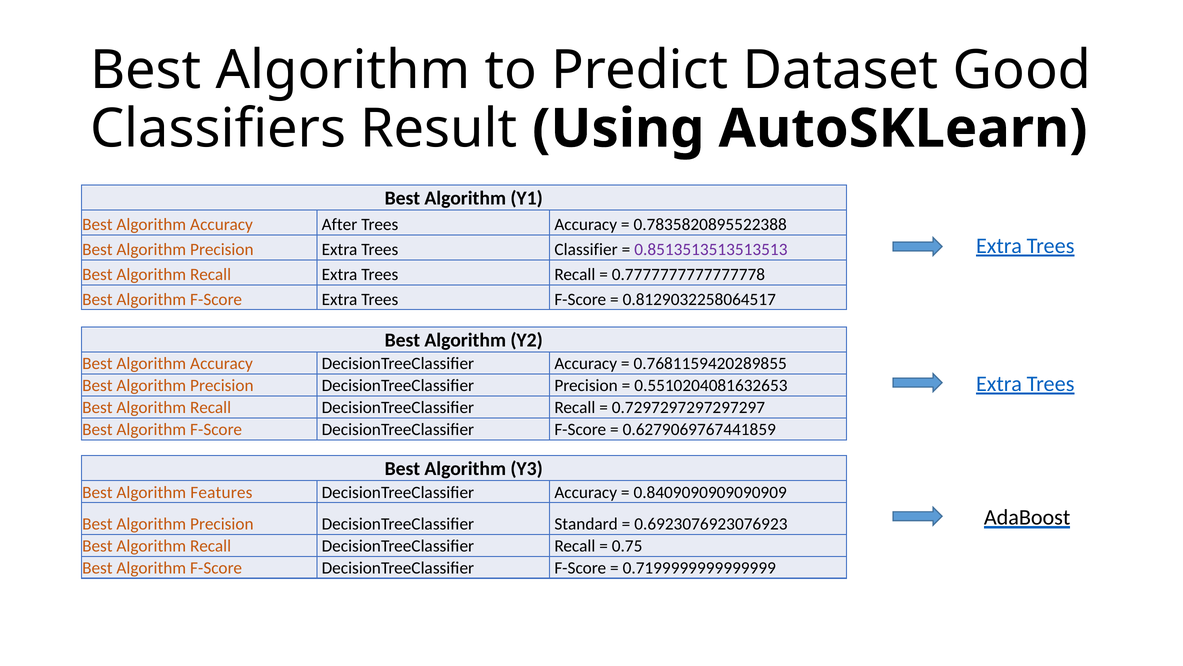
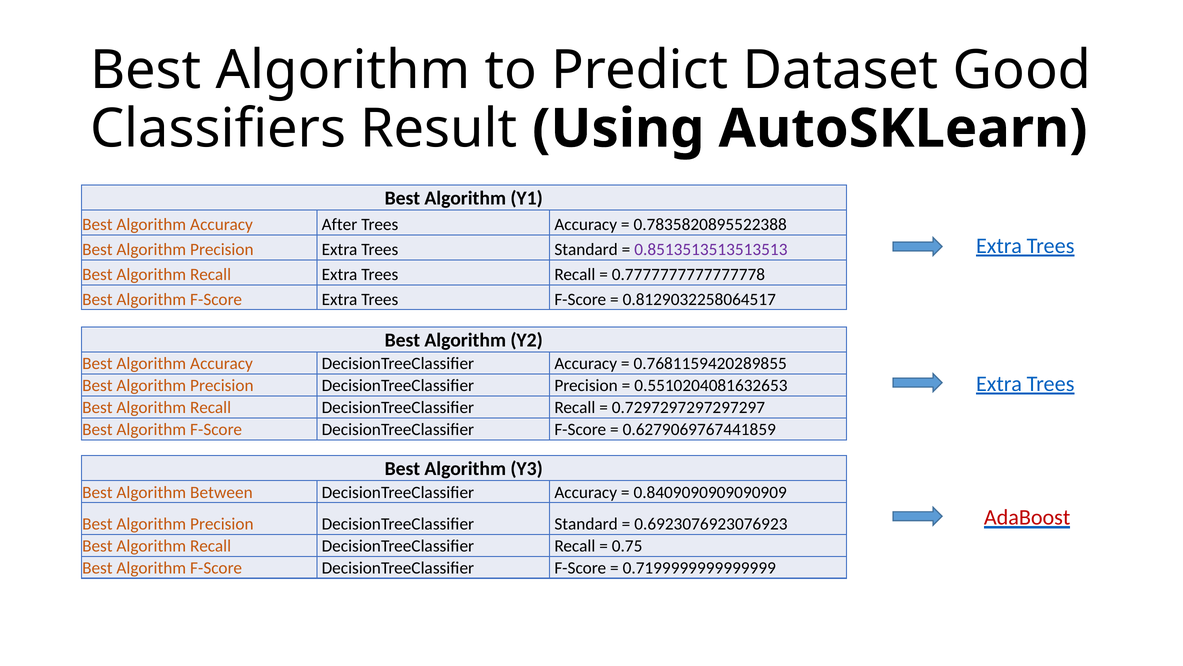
Trees Classifier: Classifier -> Standard
Features: Features -> Between
AdaBoost colour: black -> red
